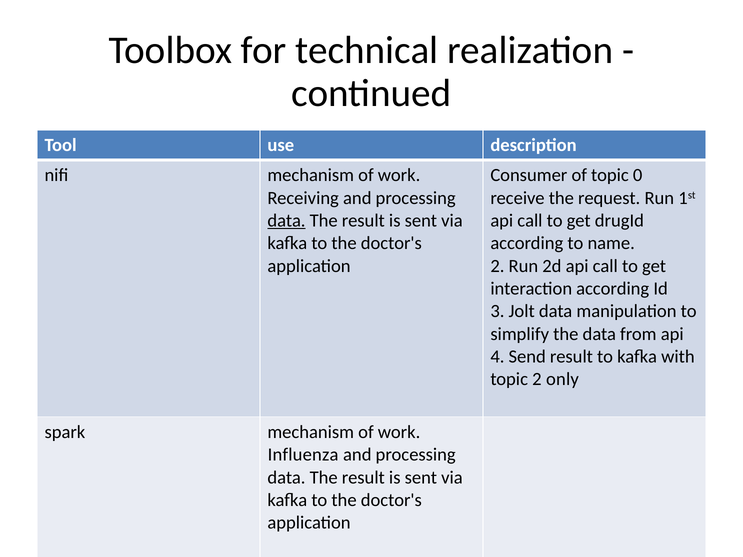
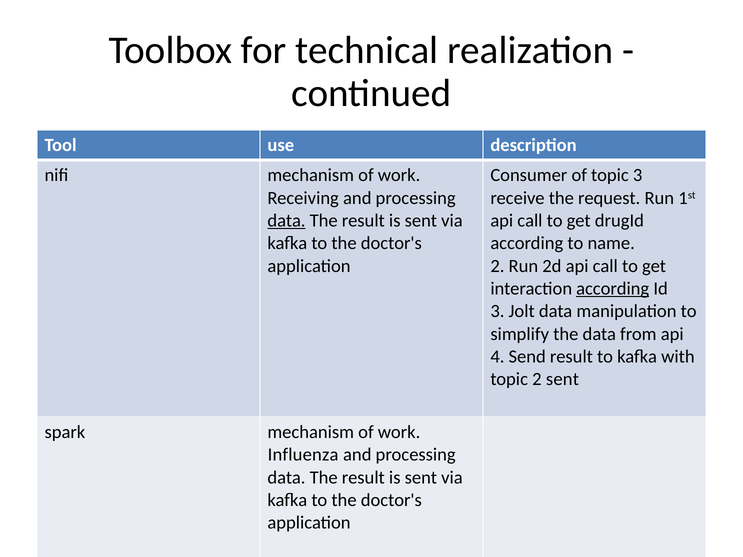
topic 0: 0 -> 3
according at (613, 289) underline: none -> present
2 only: only -> sent
